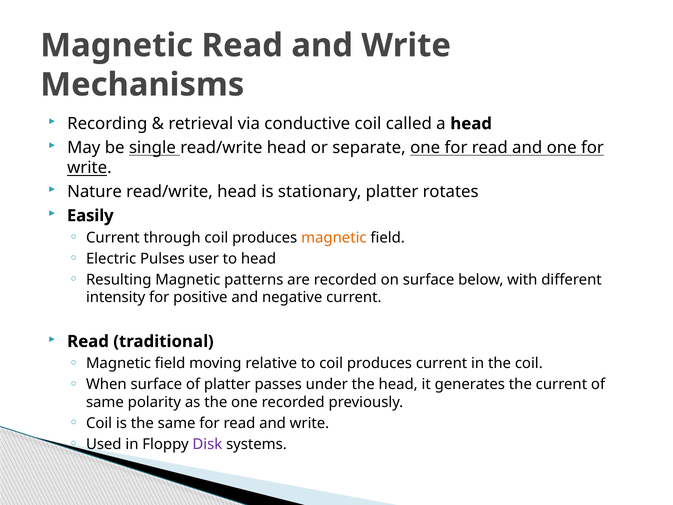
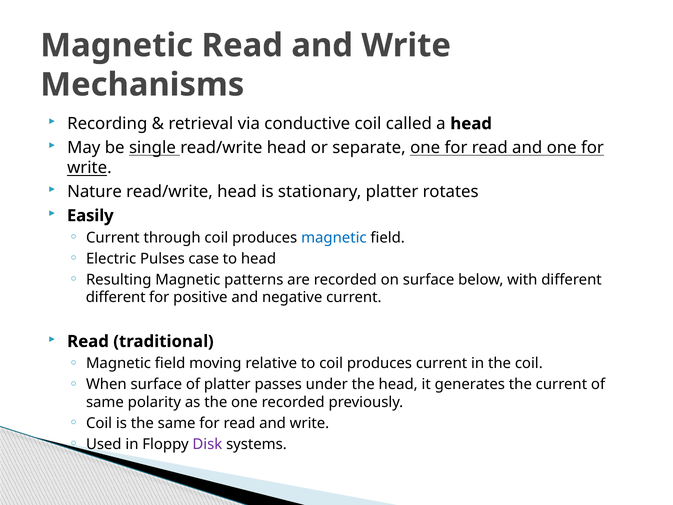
magnetic at (334, 238) colour: orange -> blue
user: user -> case
intensity at (116, 297): intensity -> different
